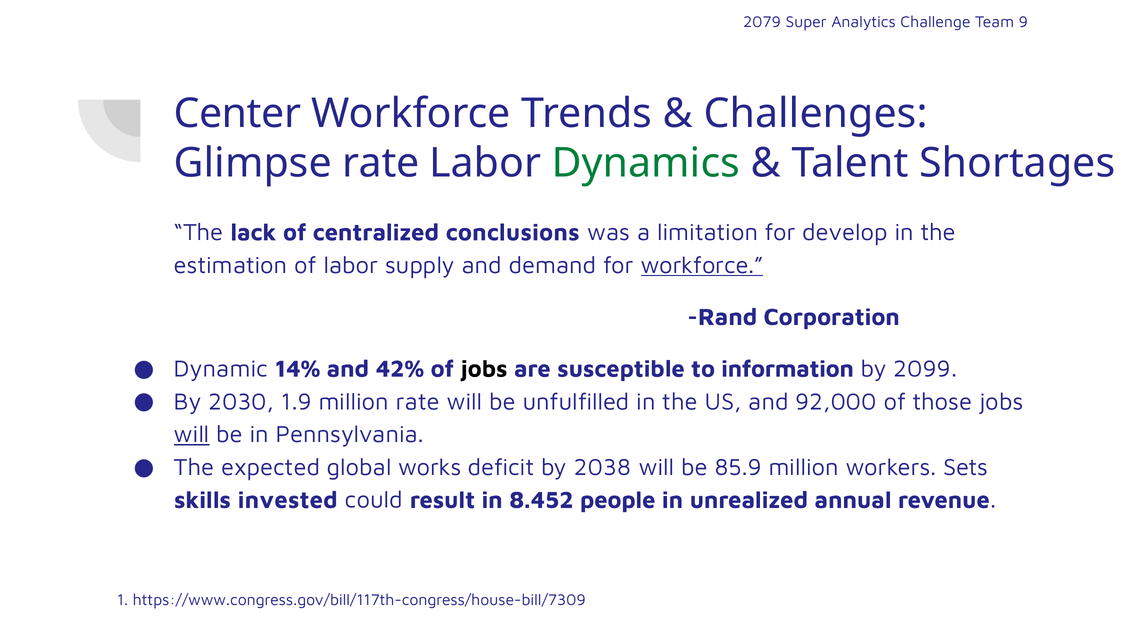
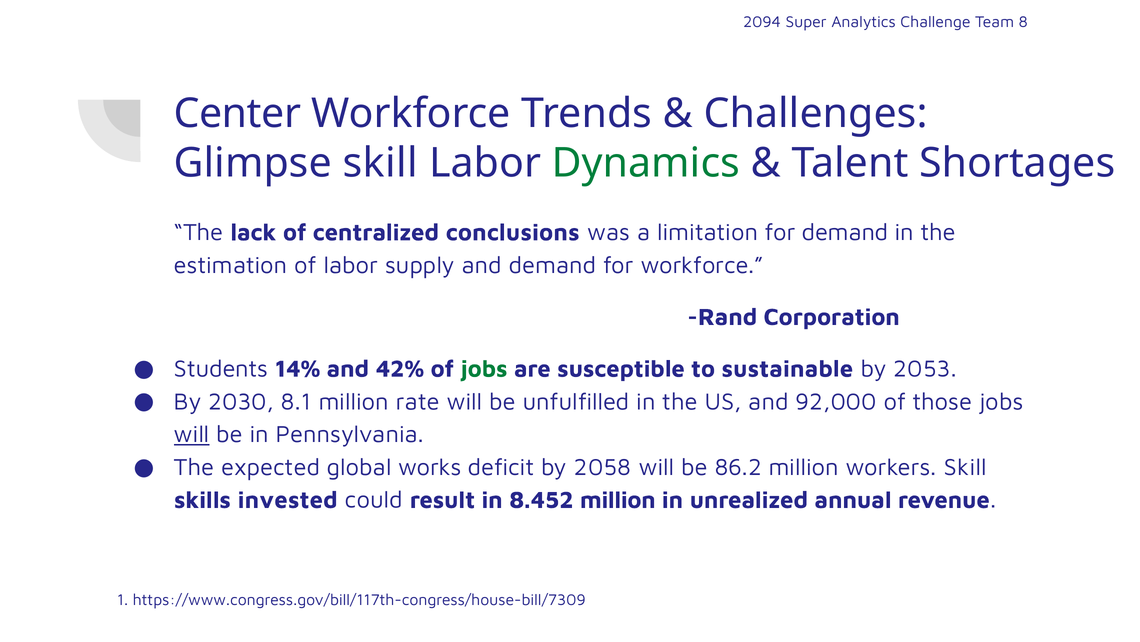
2079: 2079 -> 2094
9: 9 -> 8
Glimpse rate: rate -> skill
for develop: develop -> demand
workforce at (702, 265) underline: present -> none
Dynamic: Dynamic -> Students
jobs at (484, 368) colour: black -> green
information: information -> sustainable
2099: 2099 -> 2053
1.9: 1.9 -> 8.1
2038: 2038 -> 2058
85.9: 85.9 -> 86.2
workers Sets: Sets -> Skill
8.452 people: people -> million
